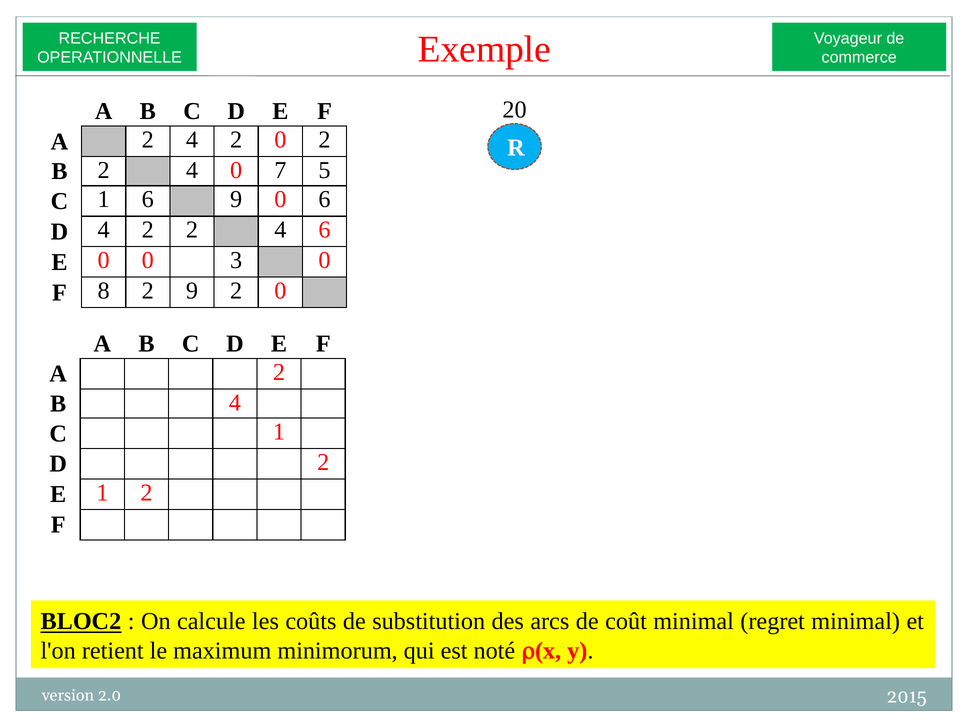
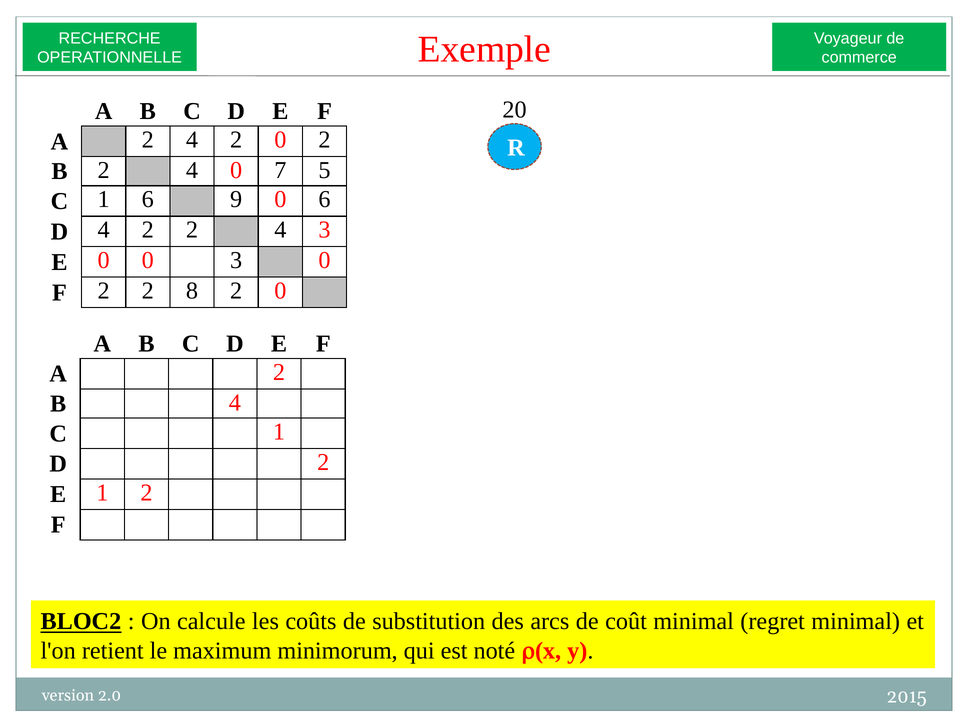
4 6: 6 -> 3
8 at (104, 291): 8 -> 2
2 9: 9 -> 8
